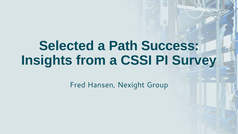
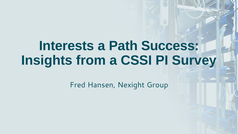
Selected: Selected -> Interests
